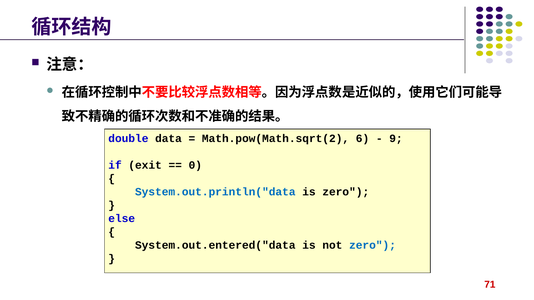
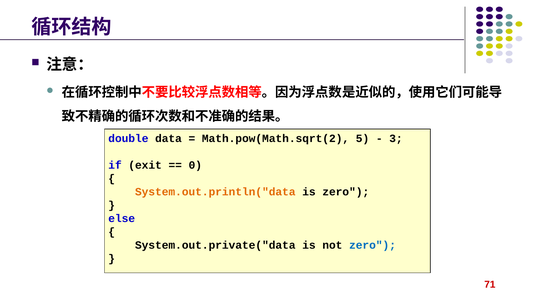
6: 6 -> 5
9: 9 -> 3
System.out.println("data colour: blue -> orange
System.out.entered("data: System.out.entered("data -> System.out.private("data
